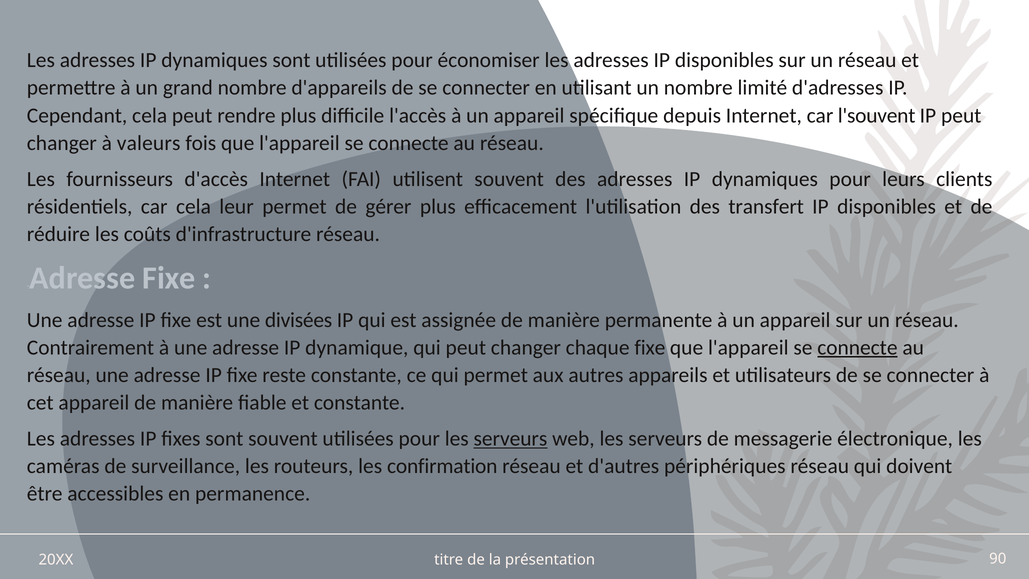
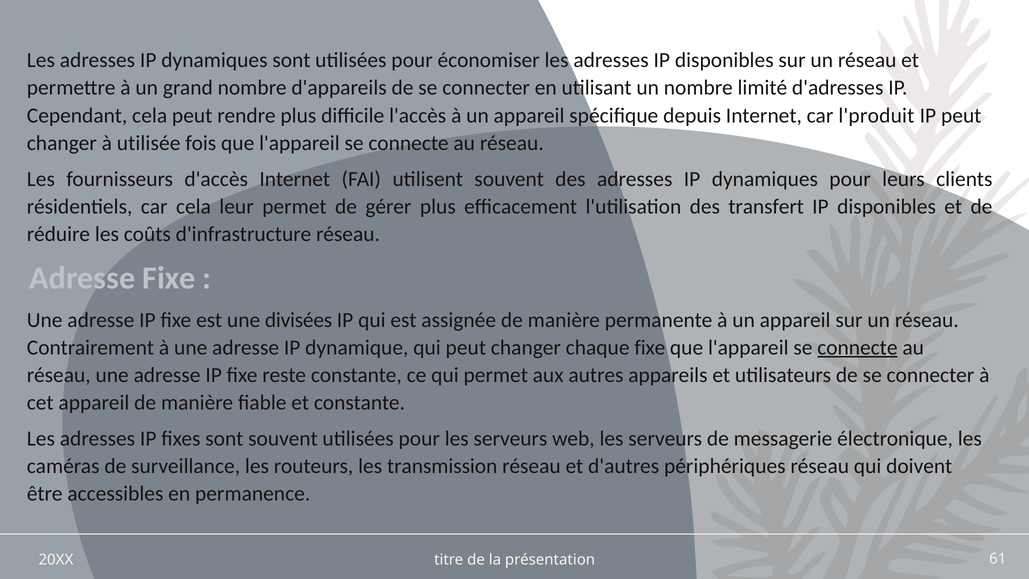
l'souvent: l'souvent -> l'produit
valeurs: valeurs -> utilisée
serveurs at (510, 439) underline: present -> none
confirmation: confirmation -> transmission
90: 90 -> 61
